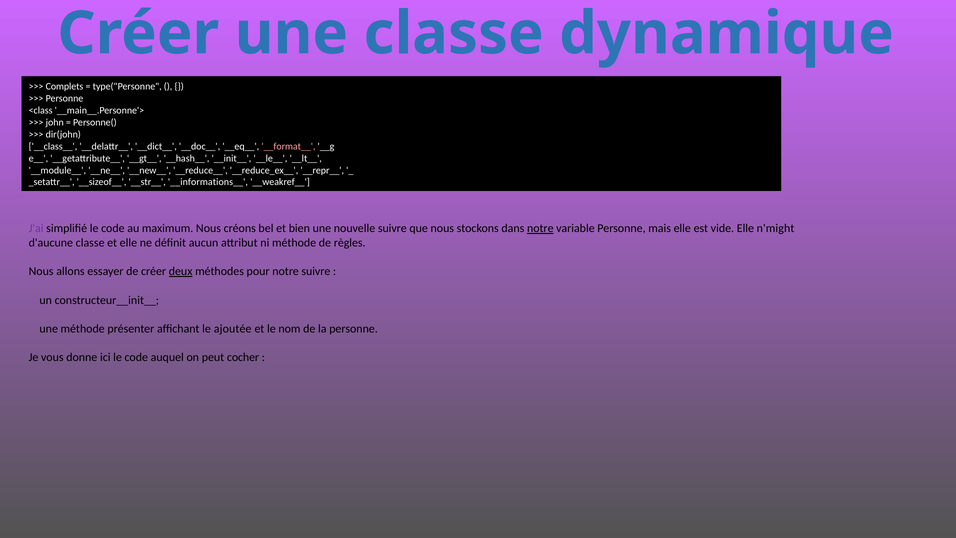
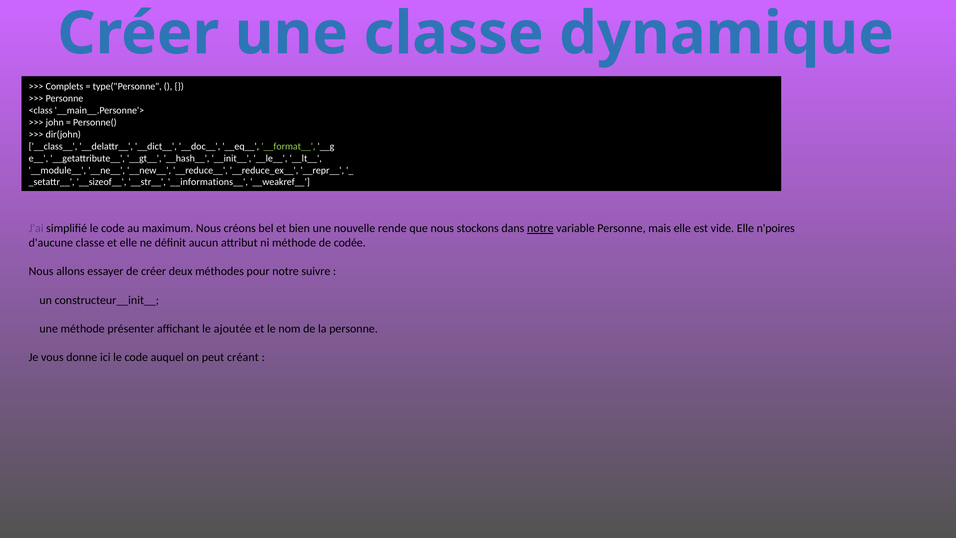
__format__ colour: pink -> light green
nouvelle suivre: suivre -> rende
n'might: n'might -> n'poires
règles: règles -> codée
deux underline: present -> none
cocher: cocher -> créant
